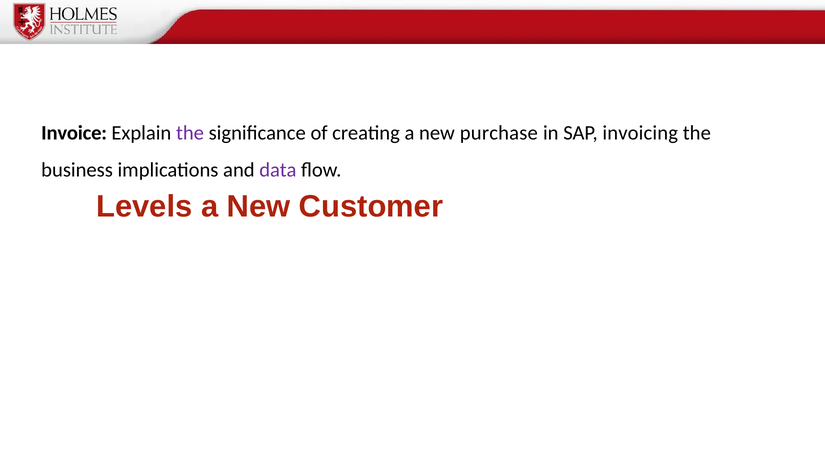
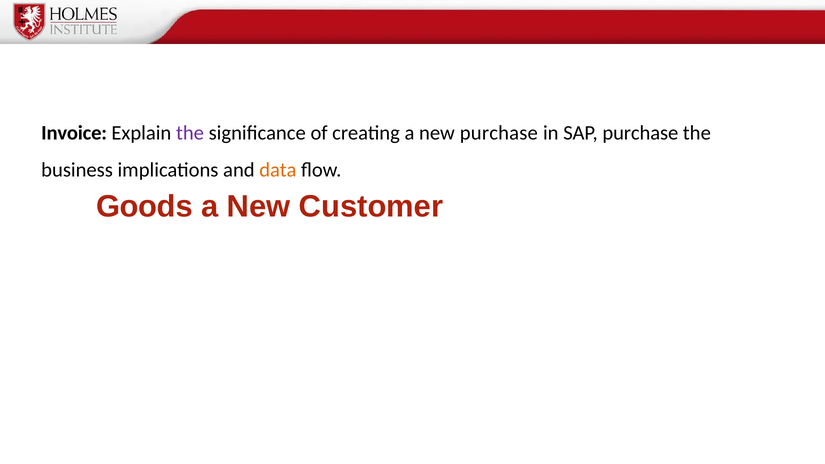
SAP invoicing: invoicing -> purchase
data colour: purple -> orange
Levels: Levels -> Goods
